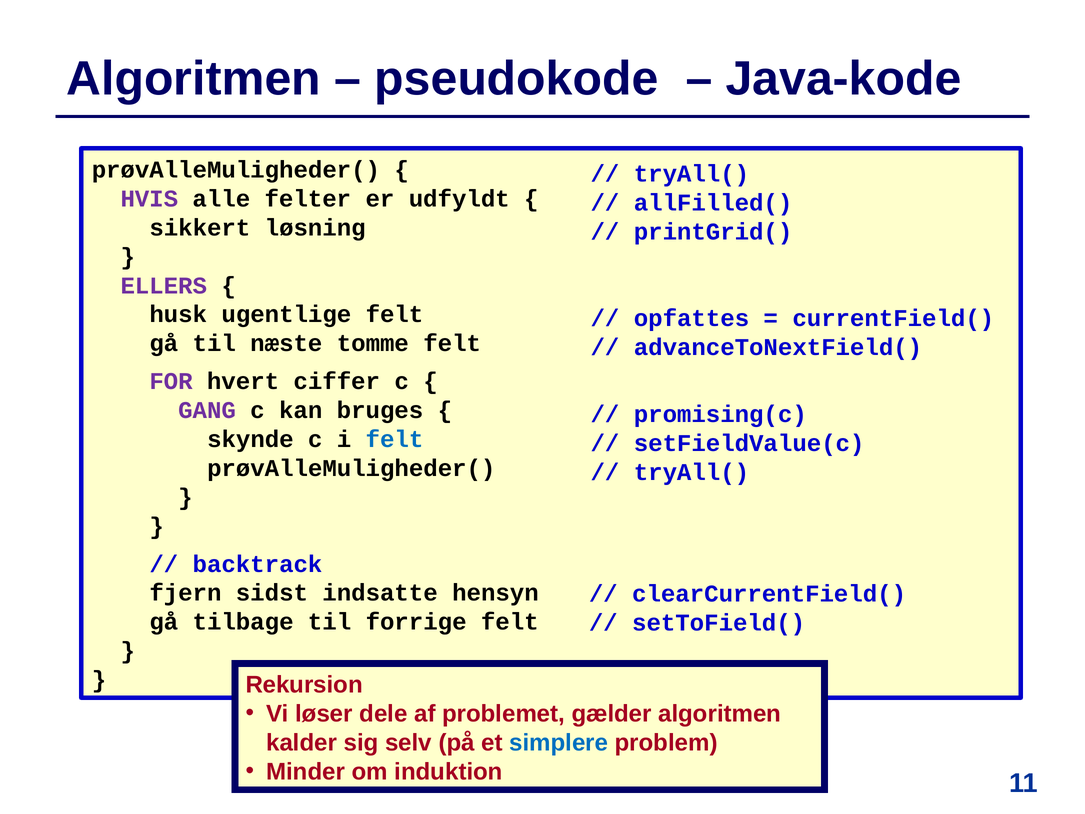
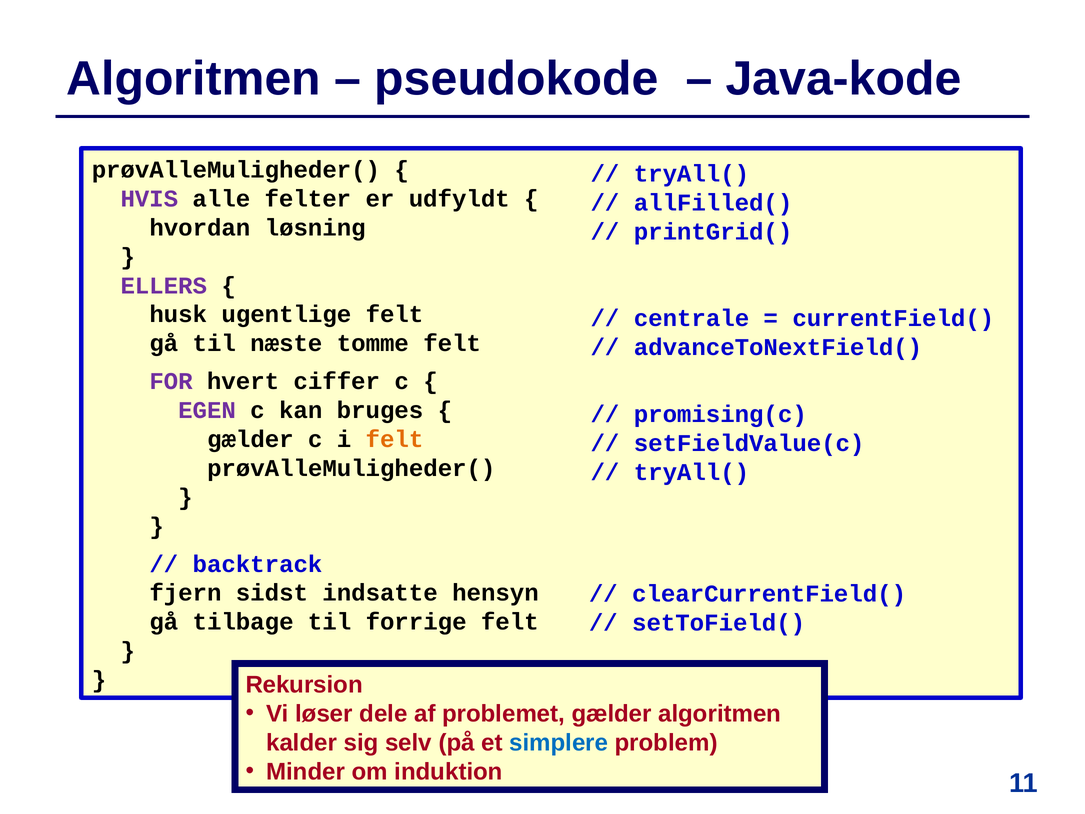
sikkert: sikkert -> hvordan
opfattes: opfattes -> centrale
GANG: GANG -> EGEN
skynde at (250, 439): skynde -> gælder
felt at (394, 439) colour: blue -> orange
